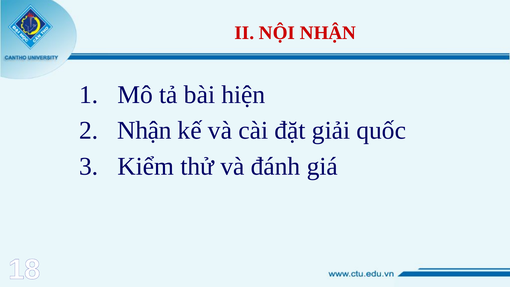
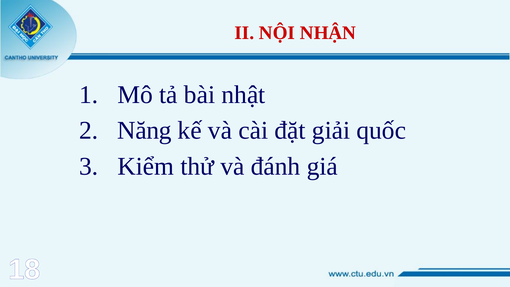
hiện: hiện -> nhật
Nhận at (144, 130): Nhận -> Năng
